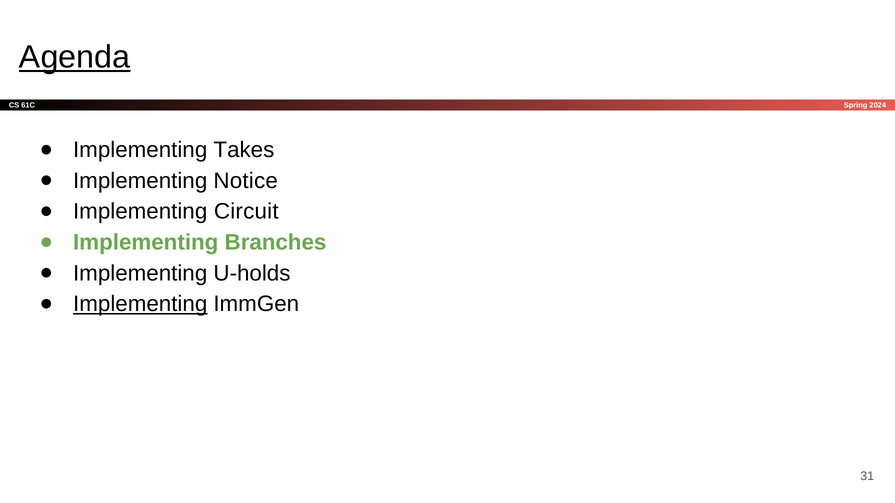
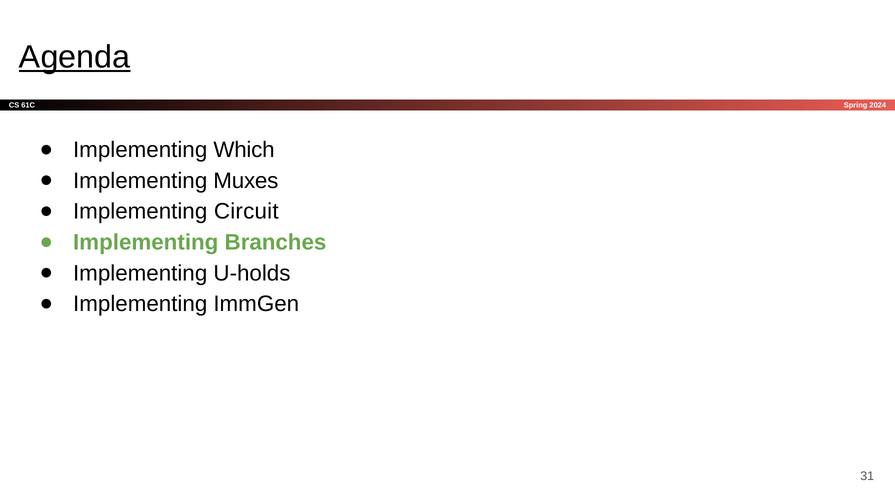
Takes: Takes -> Which
Notice: Notice -> Muxes
Implementing at (140, 304) underline: present -> none
